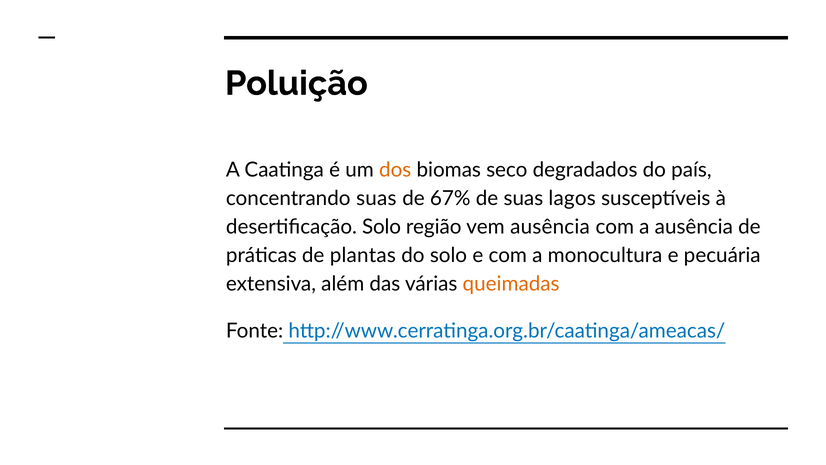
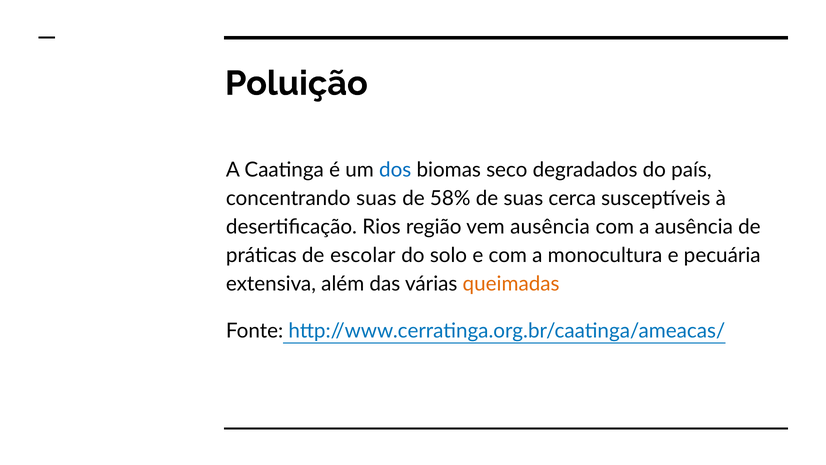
dos colour: orange -> blue
67%: 67% -> 58%
lagos: lagos -> cerca
desertificação Solo: Solo -> Rios
plantas: plantas -> escolar
